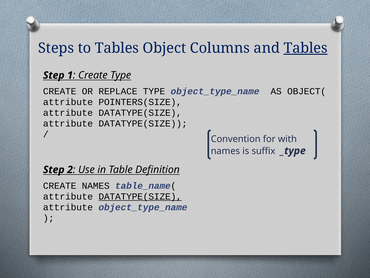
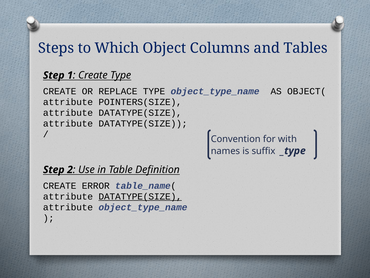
to Tables: Tables -> Which
Tables at (306, 48) underline: present -> none
CREATE NAMES: NAMES -> ERROR
